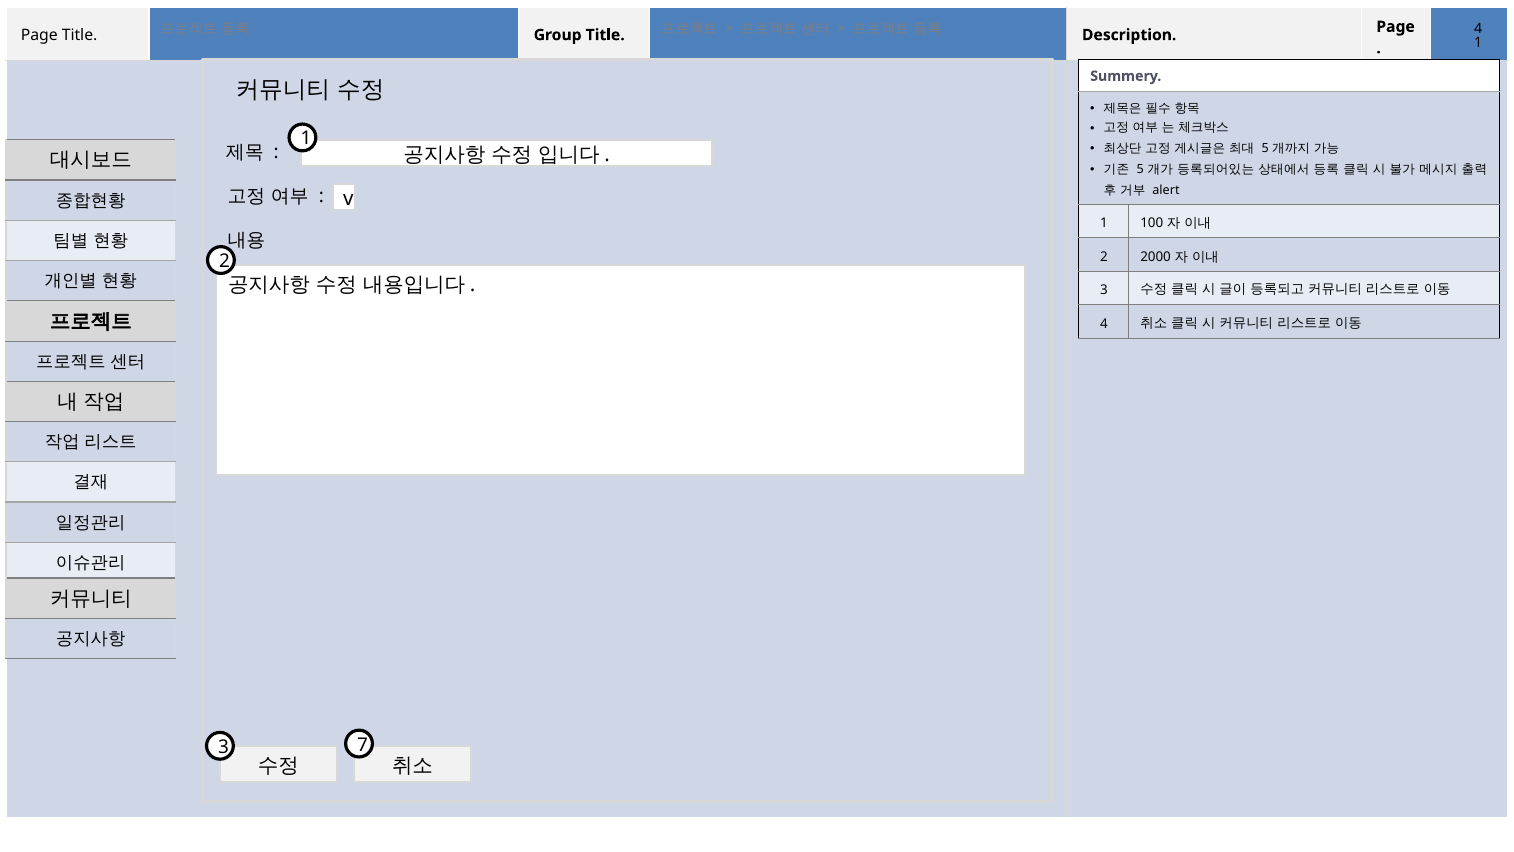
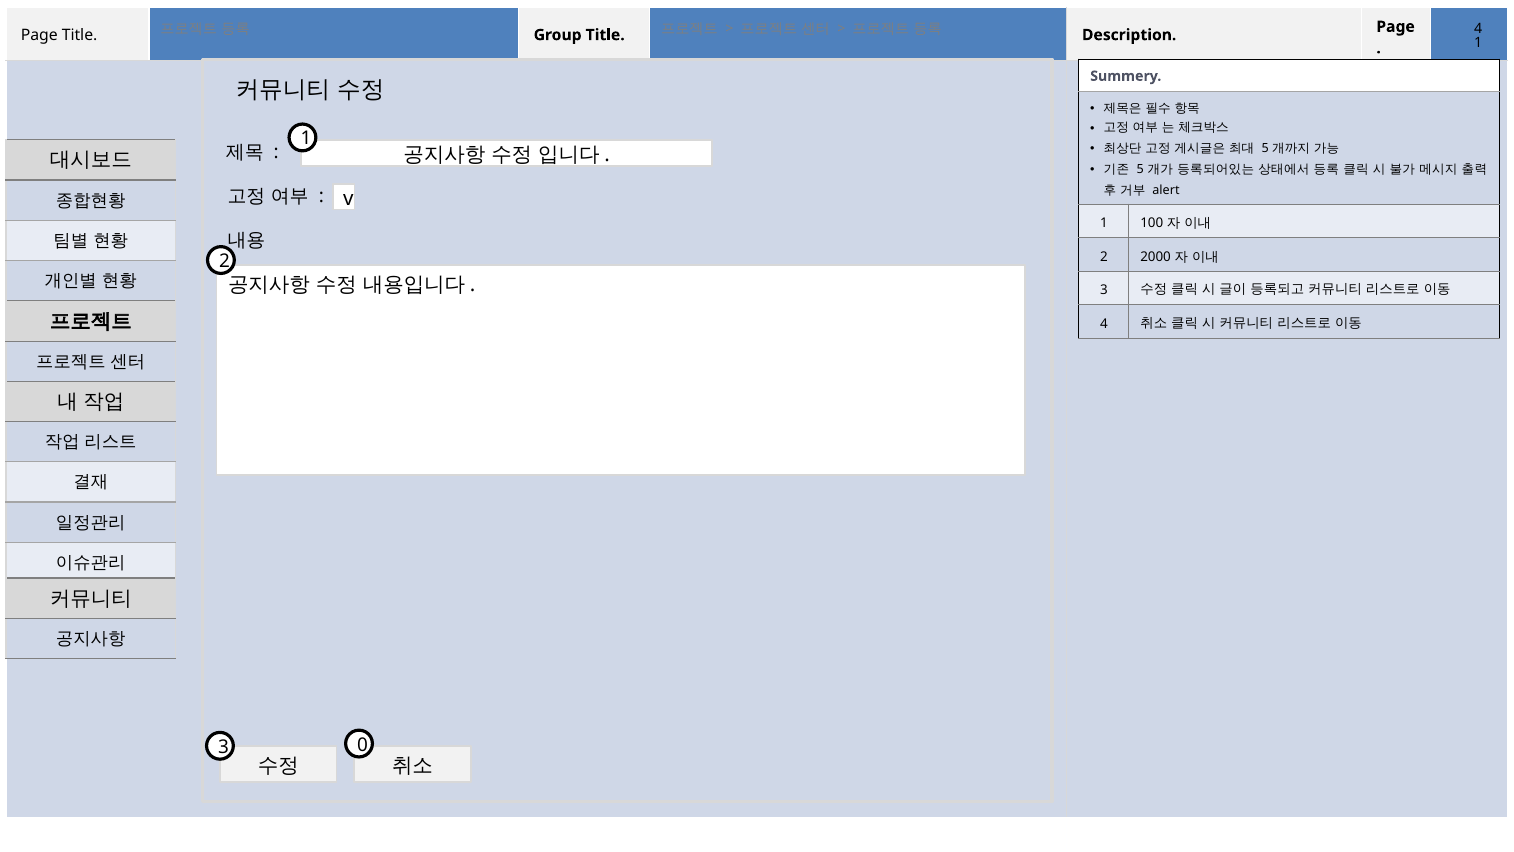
7: 7 -> 0
